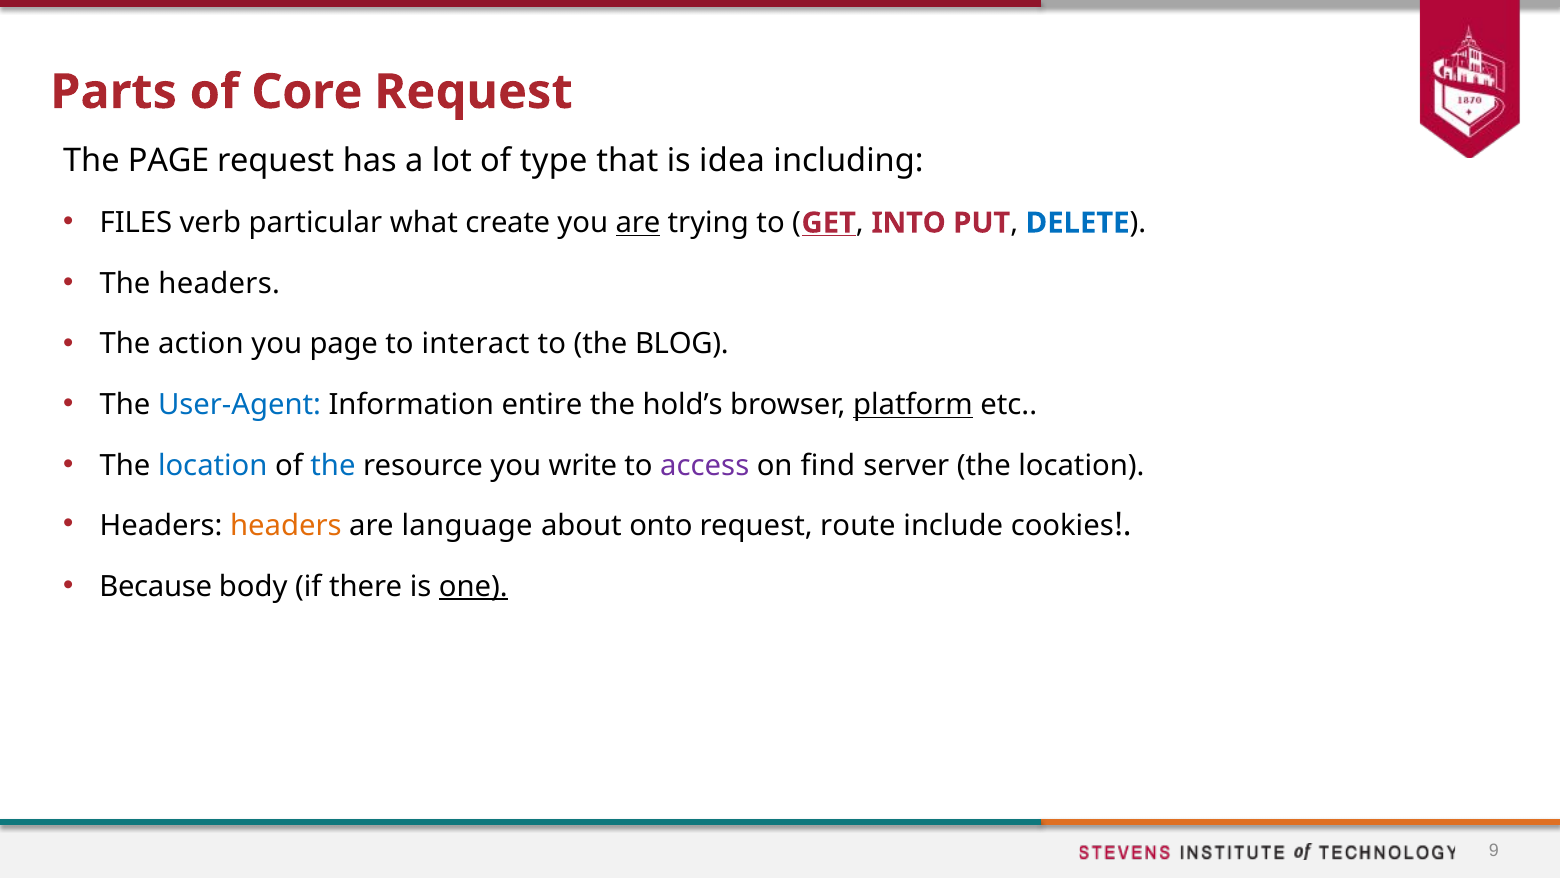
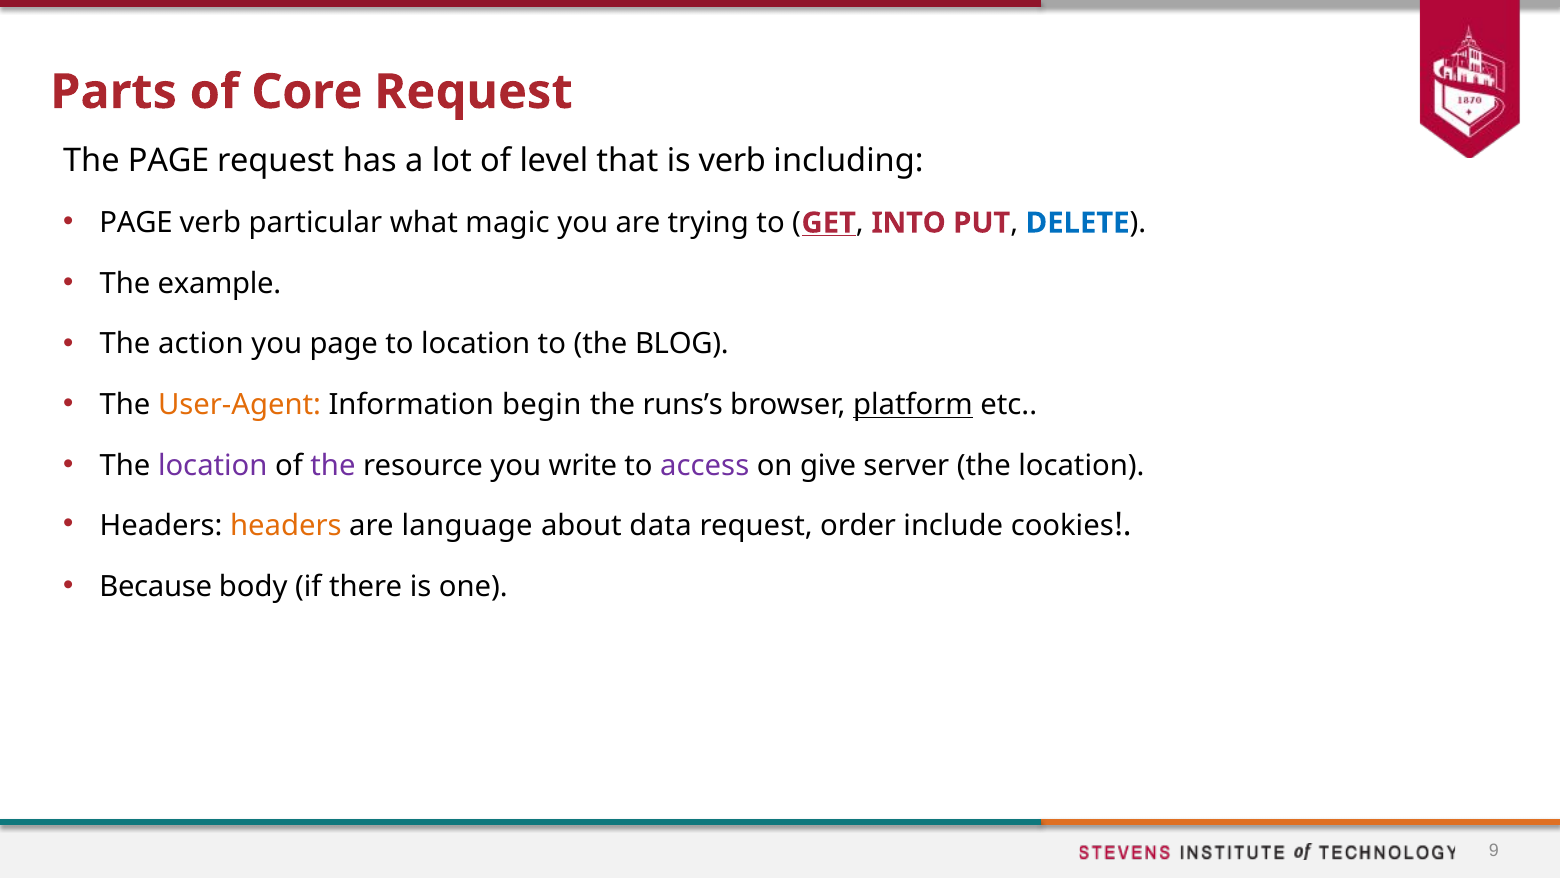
type: type -> level
is idea: idea -> verb
FILES at (136, 223): FILES -> PAGE
create: create -> magic
are at (638, 223) underline: present -> none
The headers: headers -> example
to interact: interact -> location
User-Agent colour: blue -> orange
entire: entire -> begin
hold’s: hold’s -> runs’s
location at (213, 465) colour: blue -> purple
the at (333, 465) colour: blue -> purple
find: find -> give
onto: onto -> data
route: route -> order
one underline: present -> none
